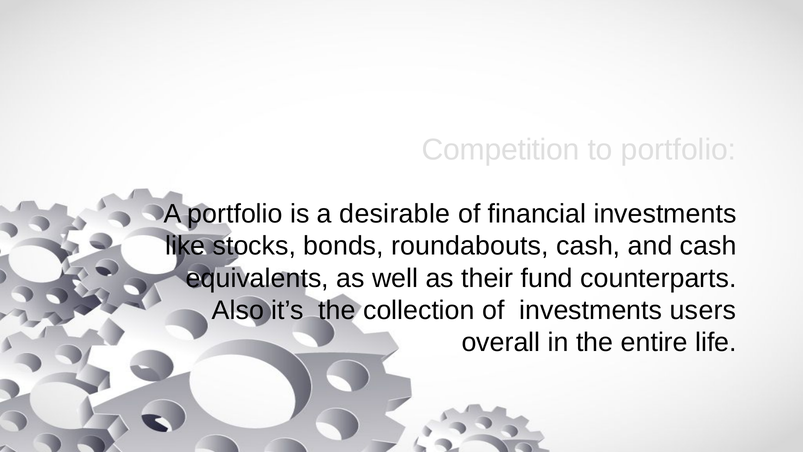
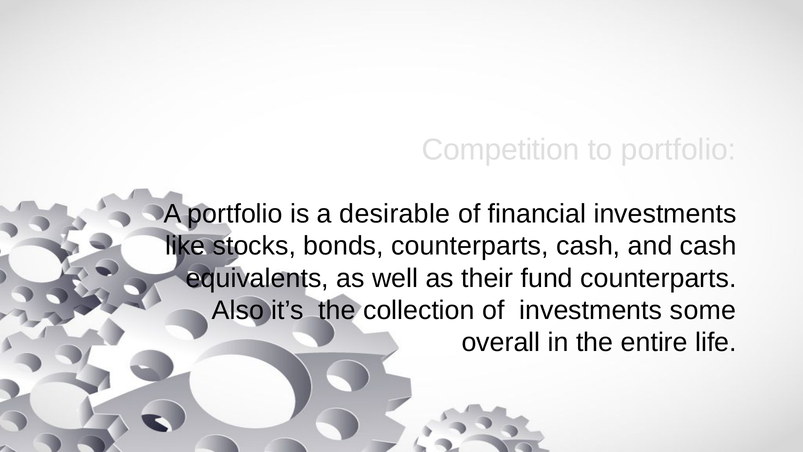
bonds roundabouts: roundabouts -> counterparts
users: users -> some
